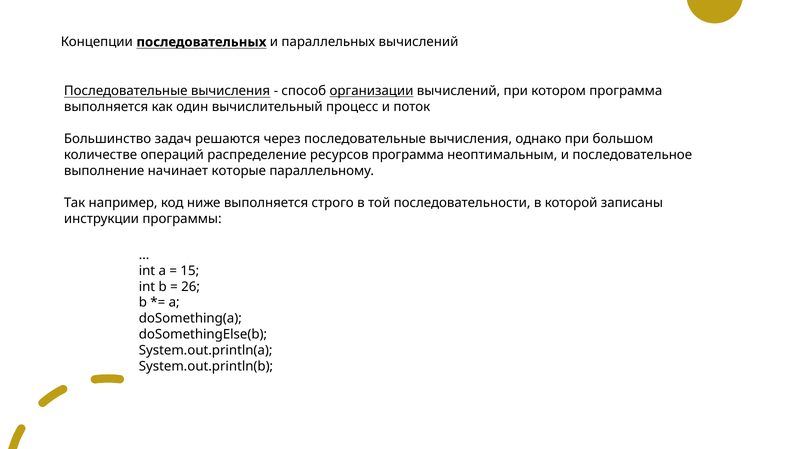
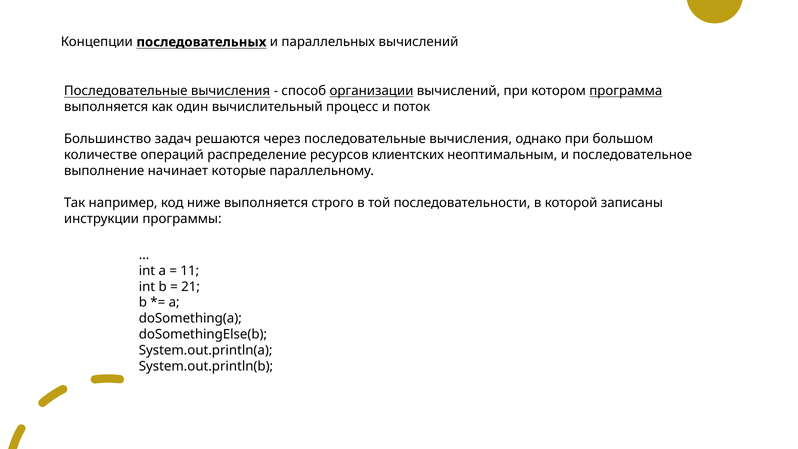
программа at (626, 91) underline: none -> present
ресурсов программа: программа -> клиентских
15: 15 -> 11
26: 26 -> 21
